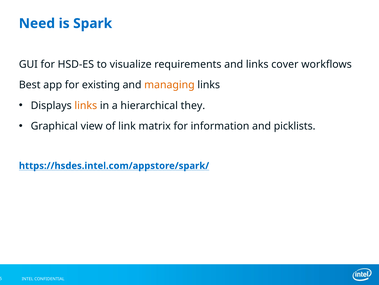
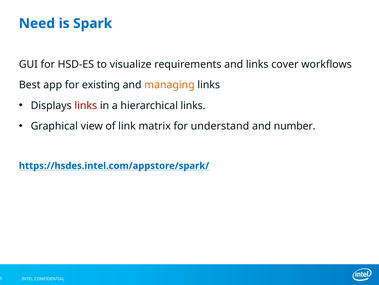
links at (86, 105) colour: orange -> red
hierarchical they: they -> links
information: information -> understand
picklists: picklists -> number
